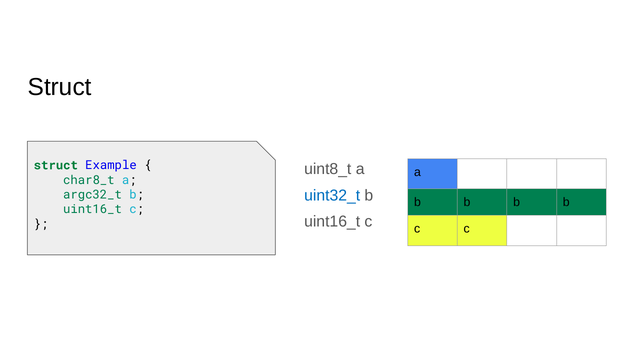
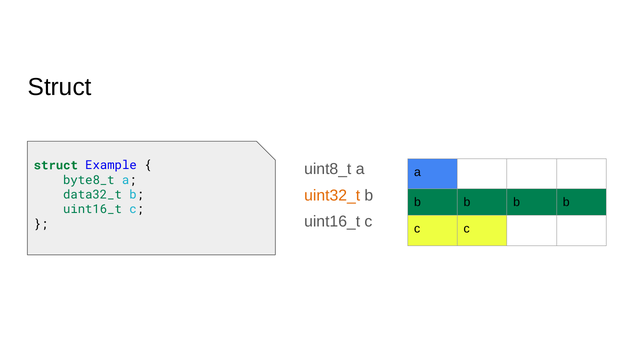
char8_t: char8_t -> byte8_t
uint32_t colour: blue -> orange
argc32_t: argc32_t -> data32_t
